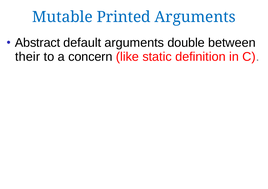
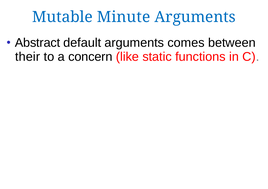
Printed: Printed -> Minute
double: double -> comes
definition: definition -> functions
